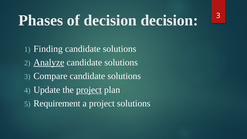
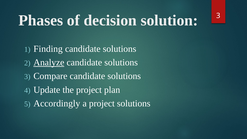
decision decision: decision -> solution
project at (89, 90) underline: present -> none
Requirement: Requirement -> Accordingly
